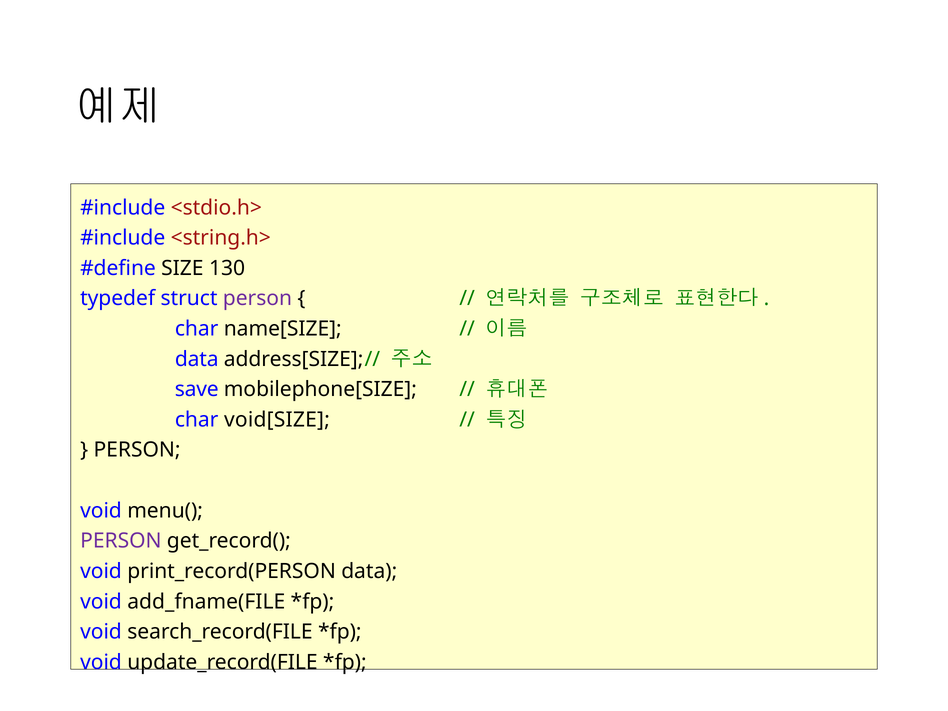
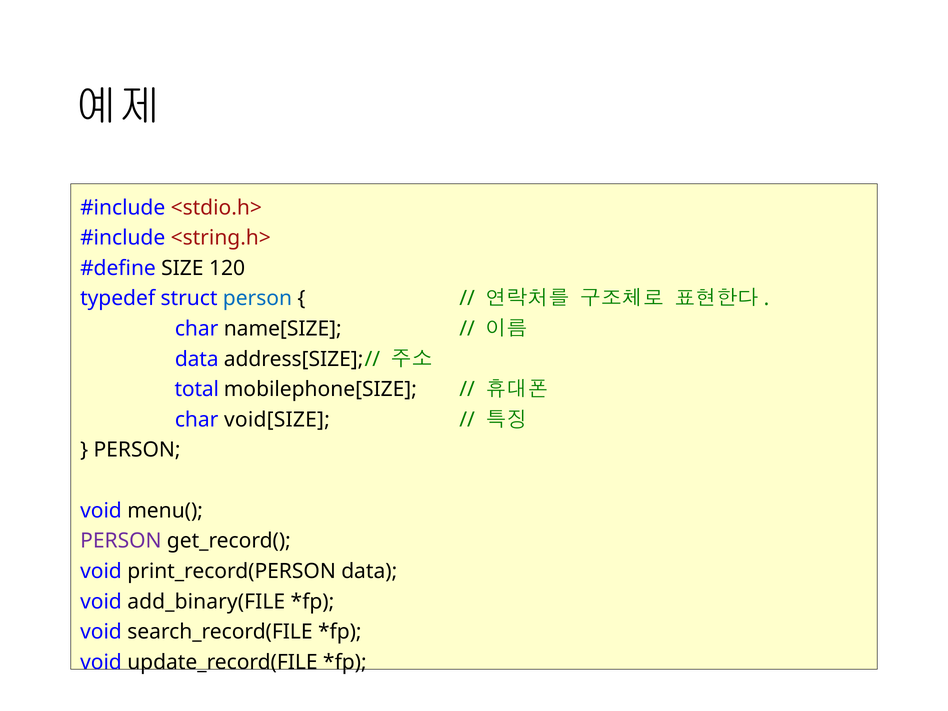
130: 130 -> 120
person at (257, 299) colour: purple -> blue
save: save -> total
add_fname(FILE: add_fname(FILE -> add_binary(FILE
